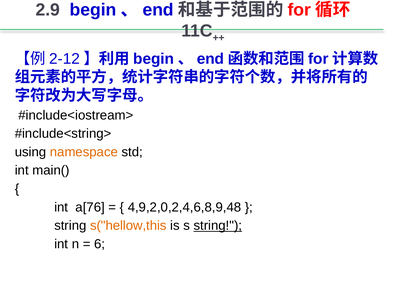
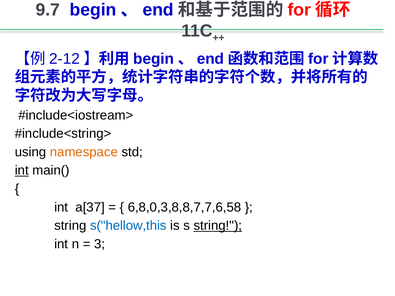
2.9: 2.9 -> 9.7
int at (22, 171) underline: none -> present
a[76: a[76 -> a[37
4,9,2,0,2,4,6,8,9,48: 4,9,2,0,2,4,6,8,9,48 -> 6,8,0,3,8,8,7,7,6,58
s("hellow,this colour: orange -> blue
6: 6 -> 3
